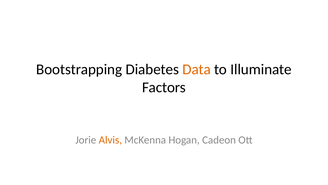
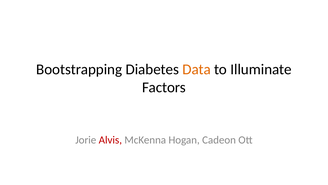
Alvis colour: orange -> red
